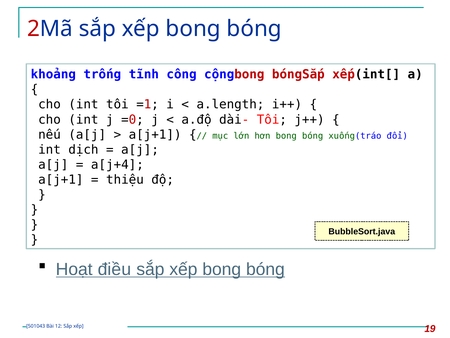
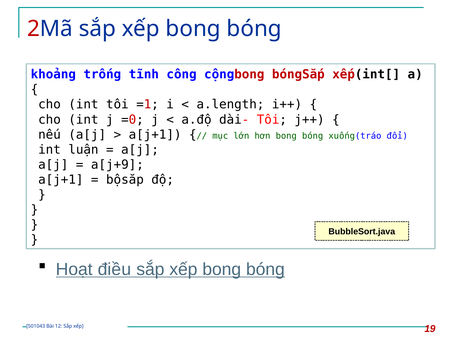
dịch: dịch -> luận
a[j+4: a[j+4 -> a[j+9
thiệu: thiệu -> bộsắp
